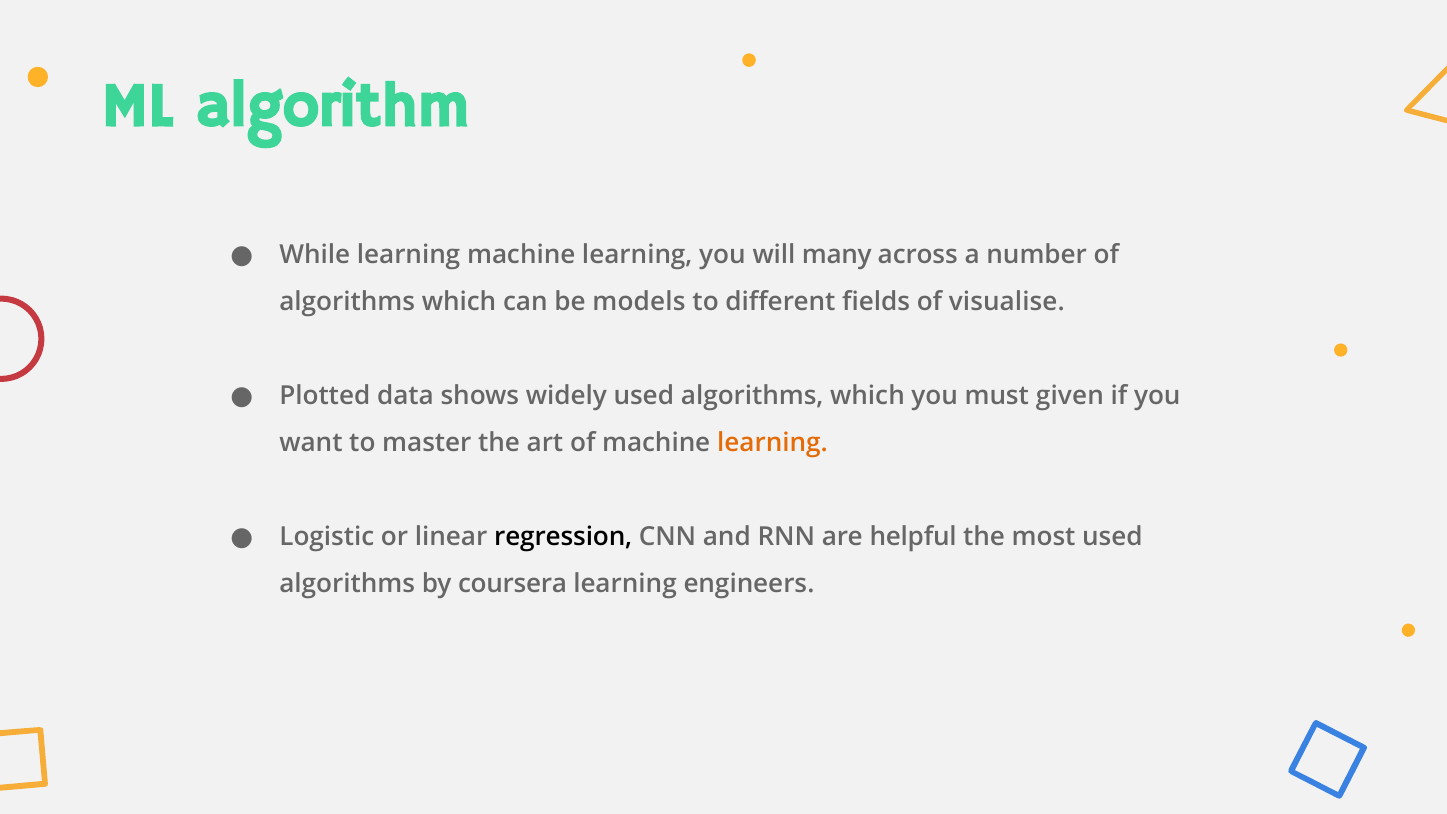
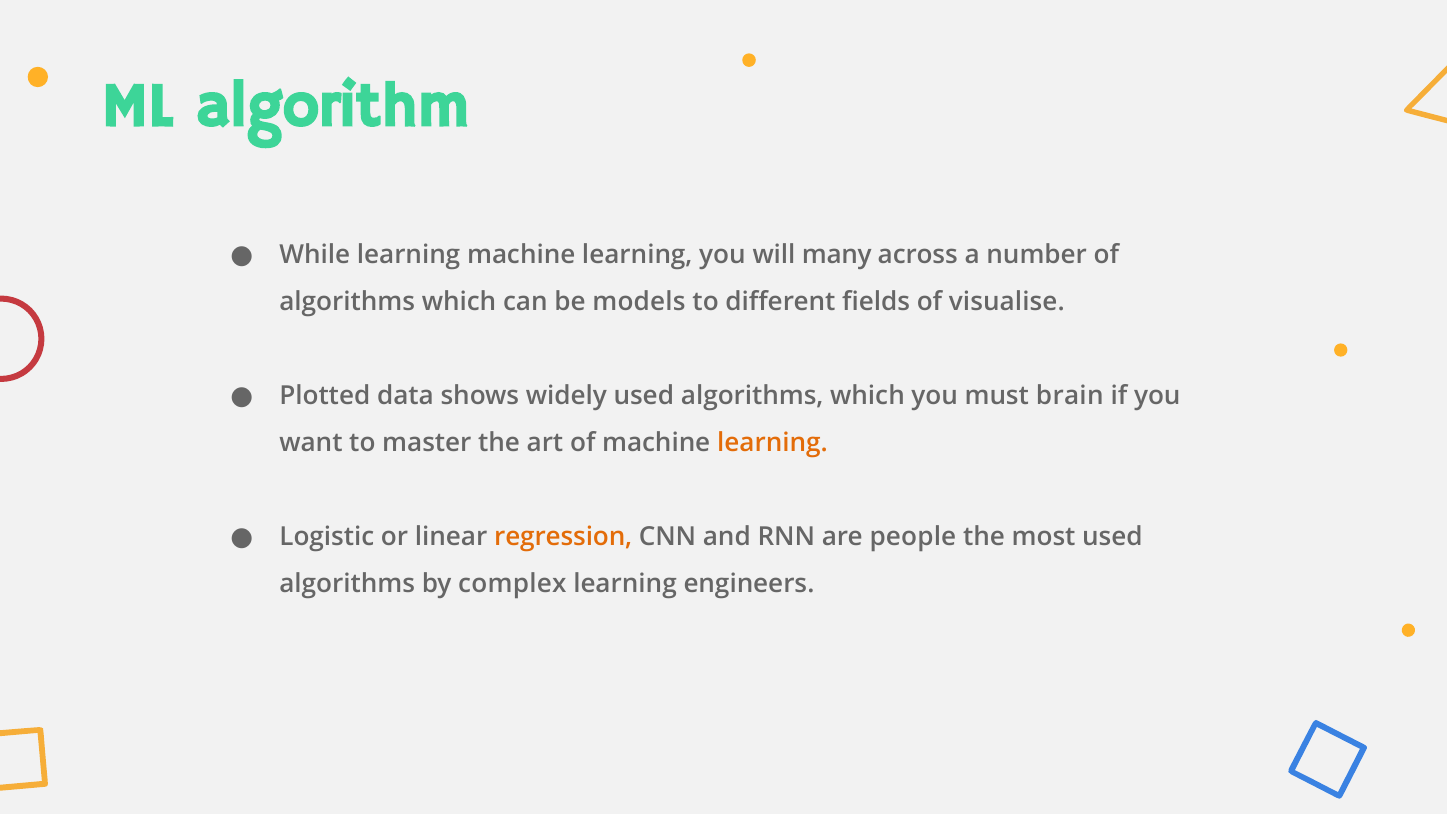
given: given -> brain
regression colour: black -> orange
helpful: helpful -> people
coursera: coursera -> complex
